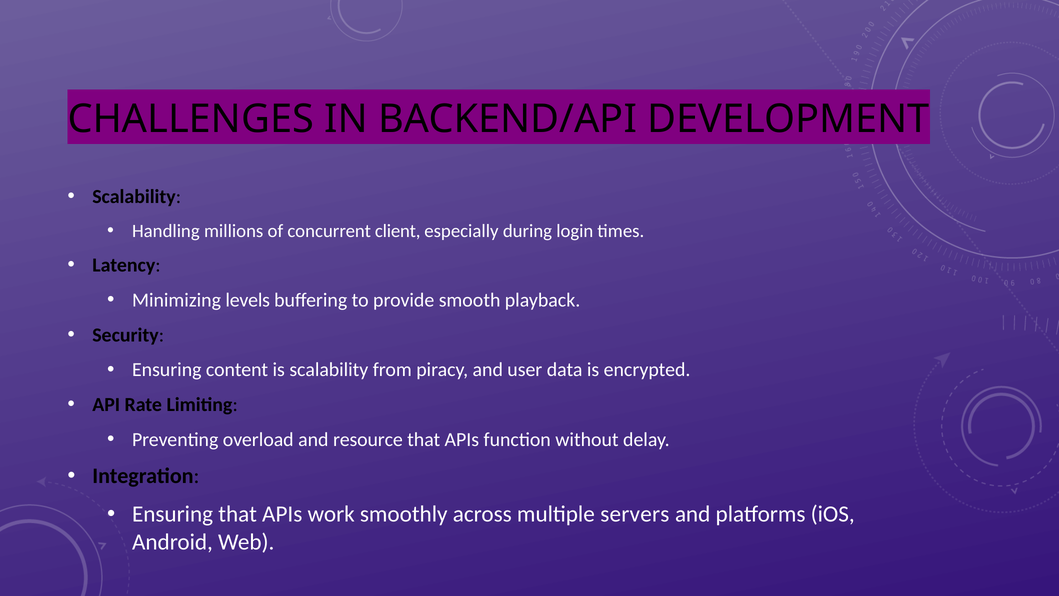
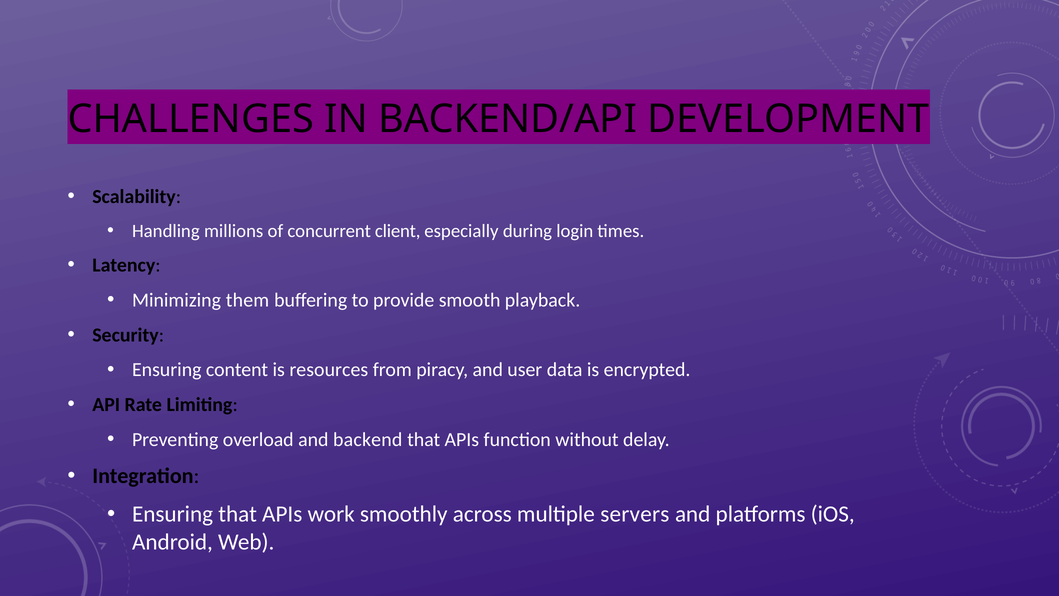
levels: levels -> them
is scalability: scalability -> resources
resource: resource -> backend
